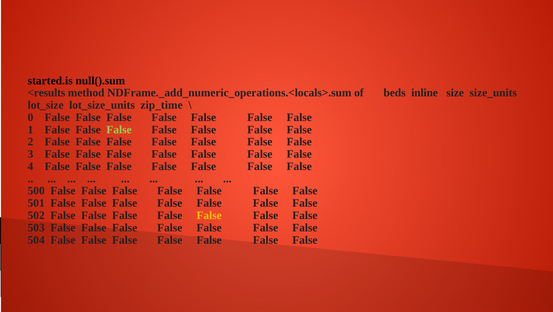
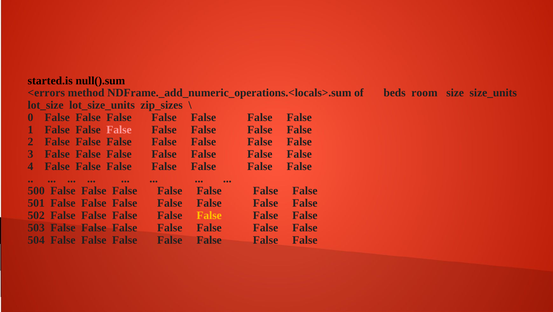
<results: <results -> <errors
inline: inline -> room
zip_time: zip_time -> zip_sizes
False at (119, 130) colour: light green -> pink
